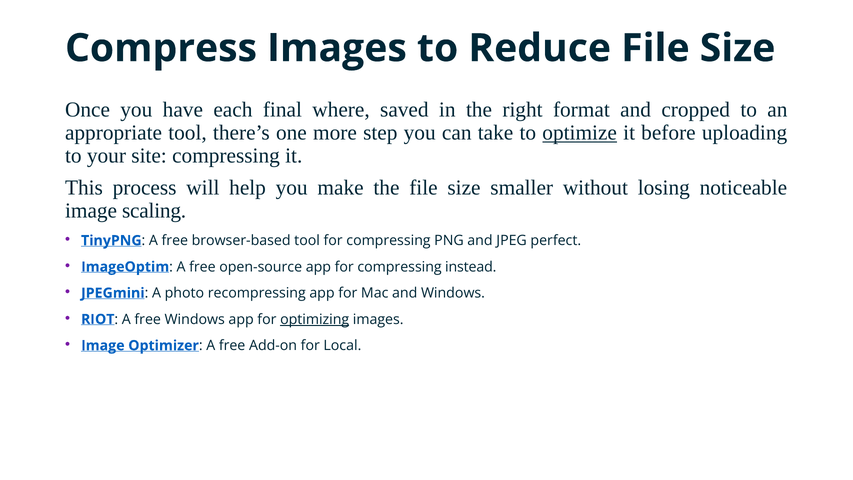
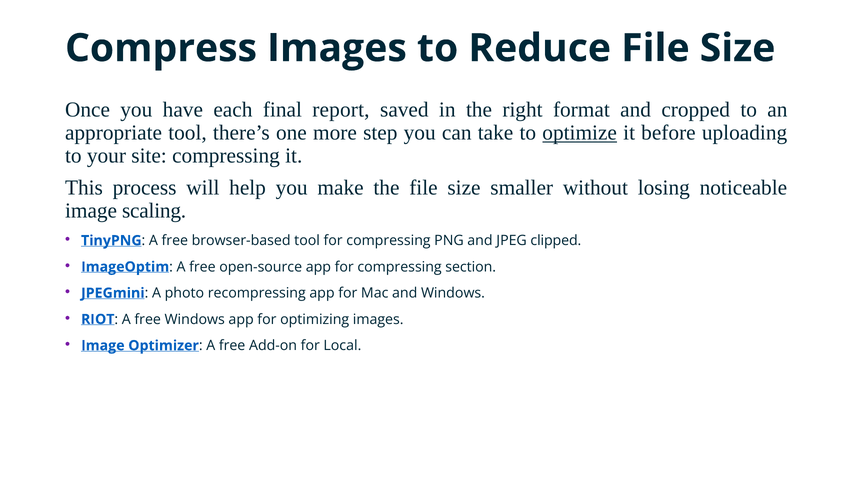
where: where -> report
perfect: perfect -> clipped
instead: instead -> section
optimizing underline: present -> none
